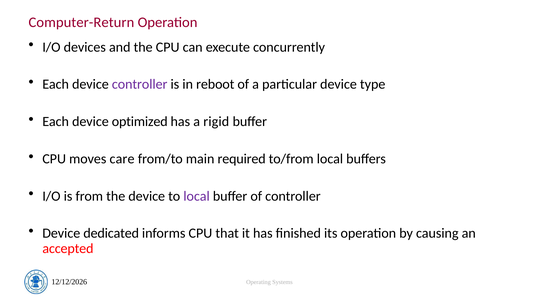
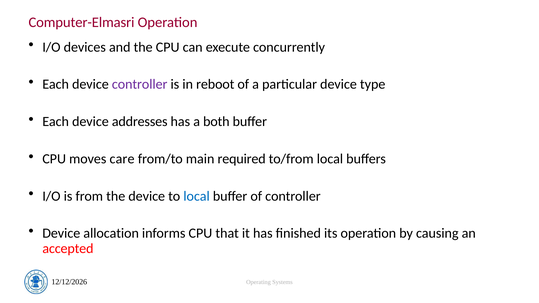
Computer-Return: Computer-Return -> Computer-Elmasri
optimized: optimized -> addresses
rigid: rigid -> both
local at (197, 196) colour: purple -> blue
dedicated: dedicated -> allocation
